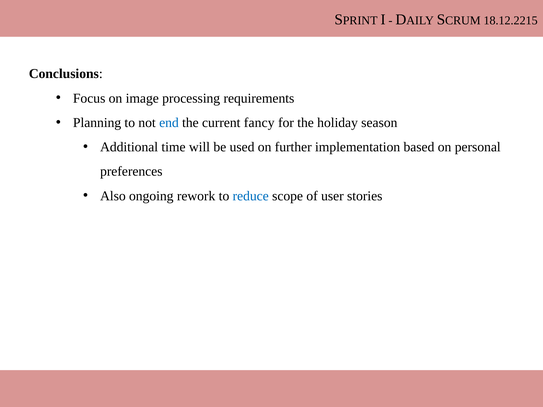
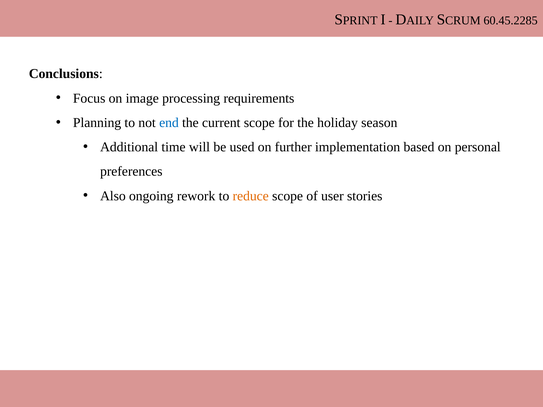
18.12.2215: 18.12.2215 -> 60.45.2285
current fancy: fancy -> scope
reduce colour: blue -> orange
